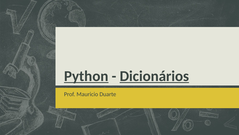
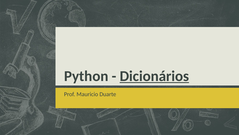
Python underline: present -> none
